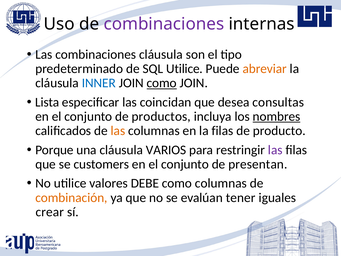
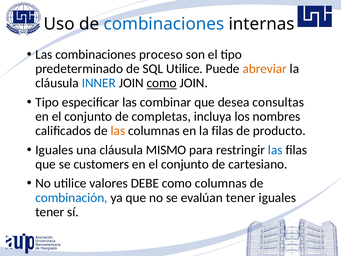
combinaciones at (164, 24) colour: purple -> blue
combinaciones cláusula: cláusula -> proceso
Lista at (47, 102): Lista -> Tipo
coincidan: coincidan -> combinar
productos: productos -> completas
nombres underline: present -> none
Porque at (54, 150): Porque -> Iguales
VARIOS: VARIOS -> MISMO
las at (275, 150) colour: purple -> blue
presentan: presentan -> cartesiano
combinación colour: orange -> blue
crear at (50, 212): crear -> tener
